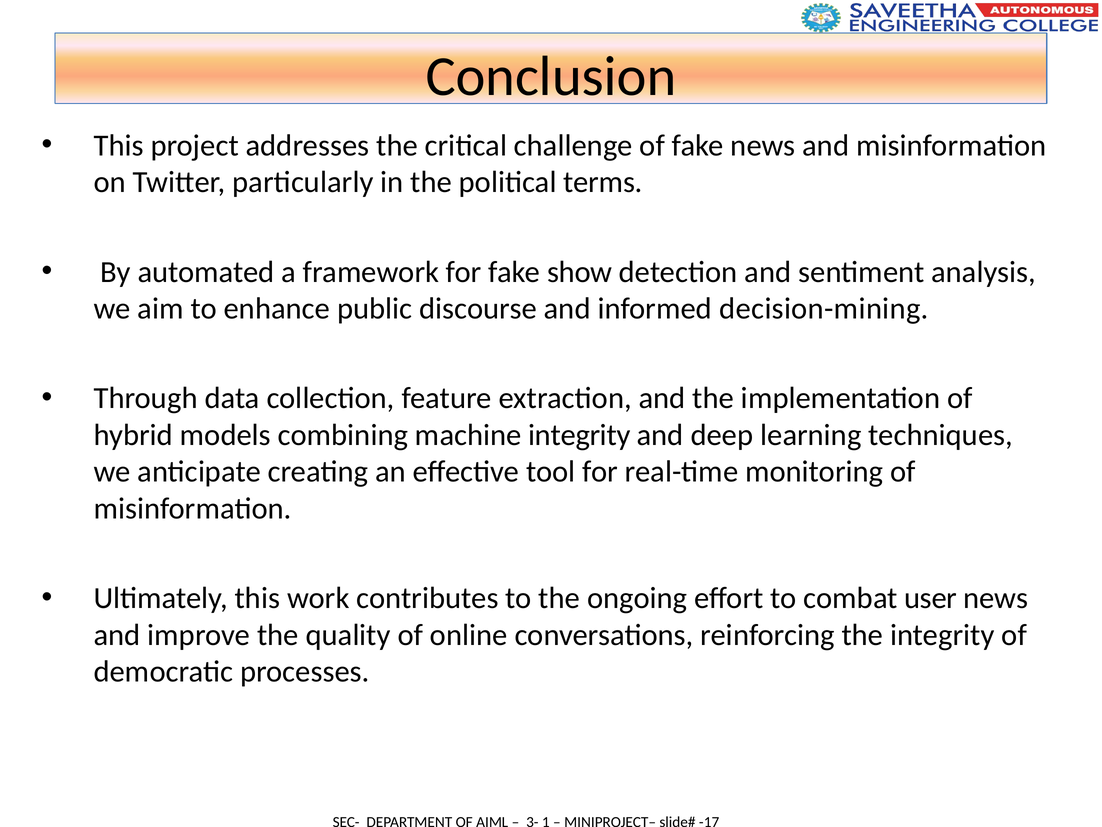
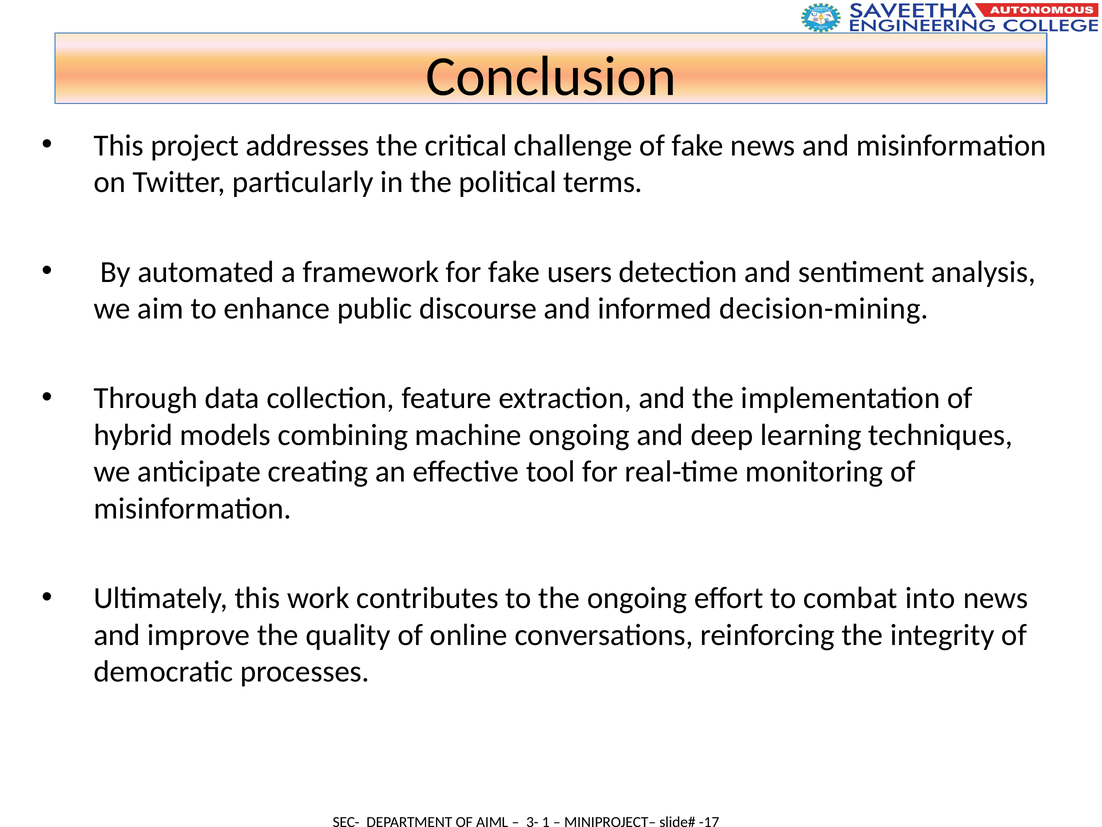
show: show -> users
machine integrity: integrity -> ongoing
user: user -> into
